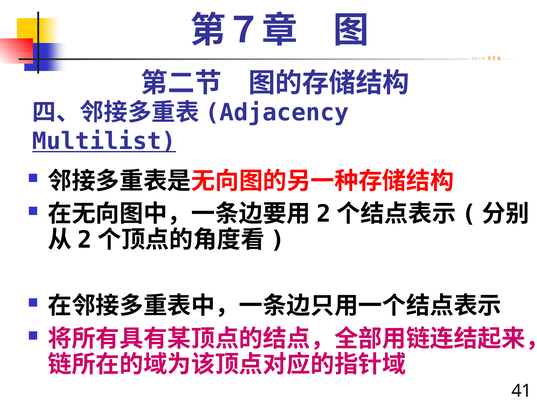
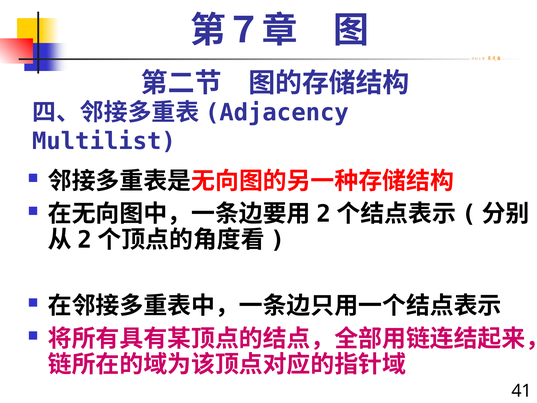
Multilist underline: present -> none
